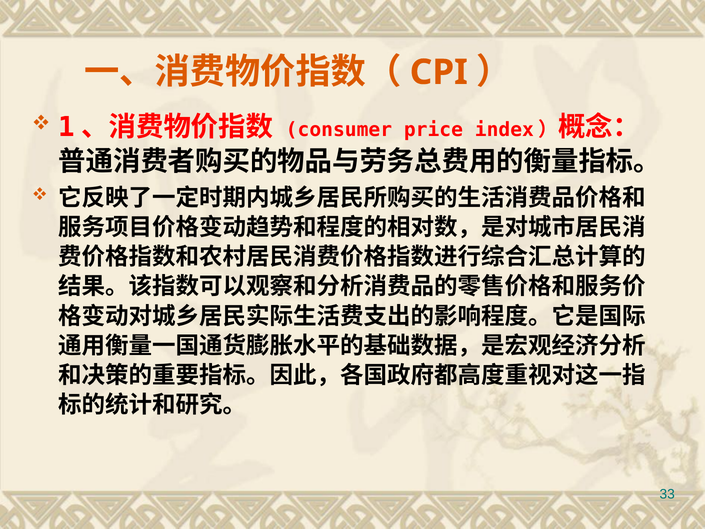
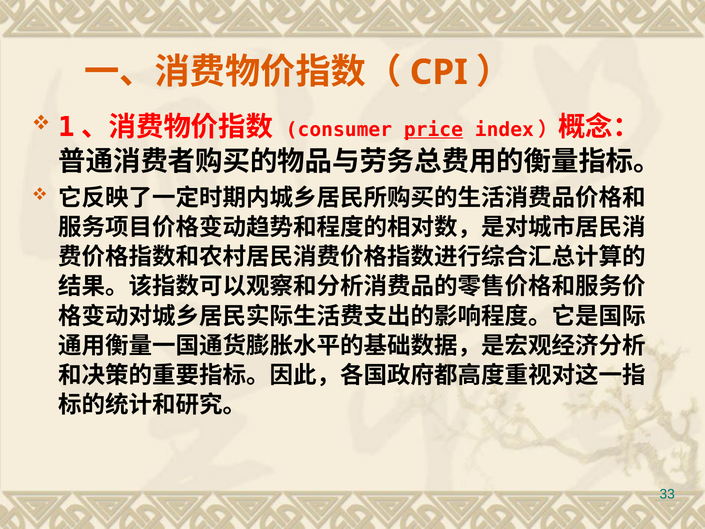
price underline: none -> present
